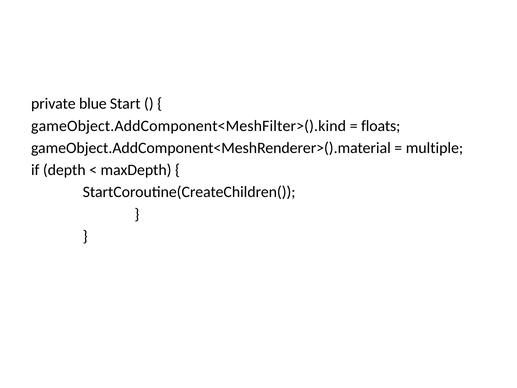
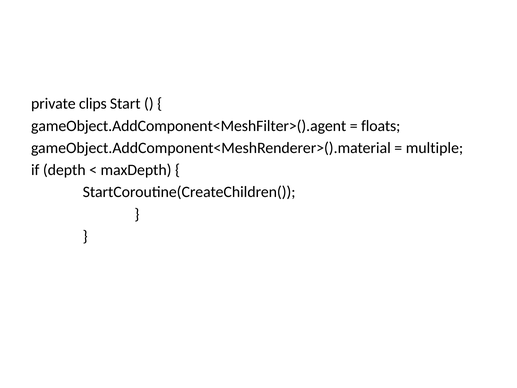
blue: blue -> clips
gameObject.AddComponent<MeshFilter>().kind: gameObject.AddComponent<MeshFilter>().kind -> gameObject.AddComponent<MeshFilter>().agent
